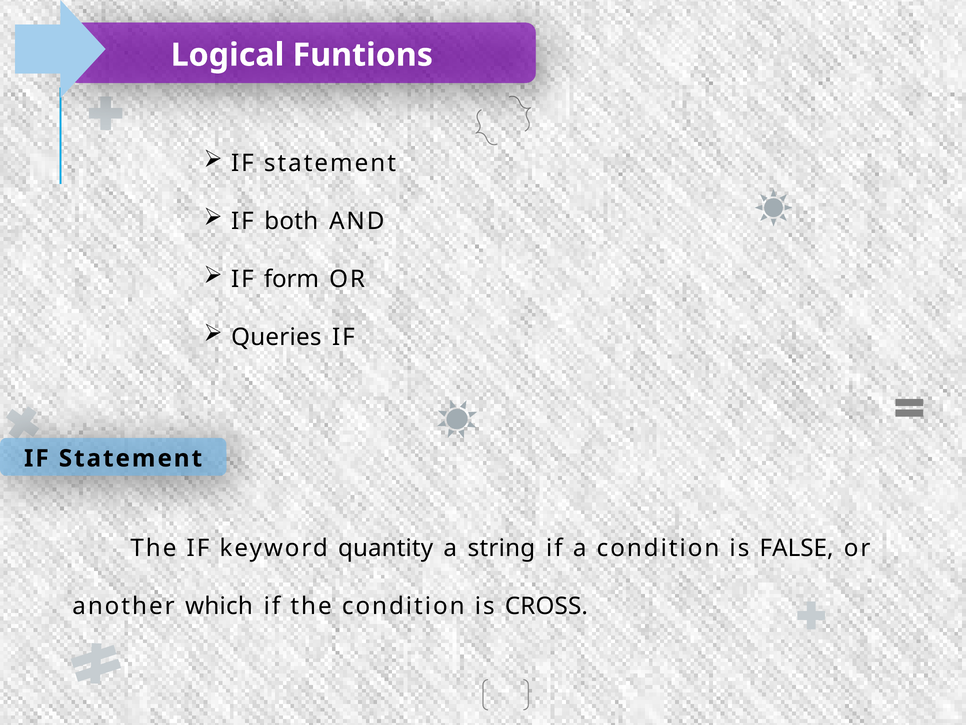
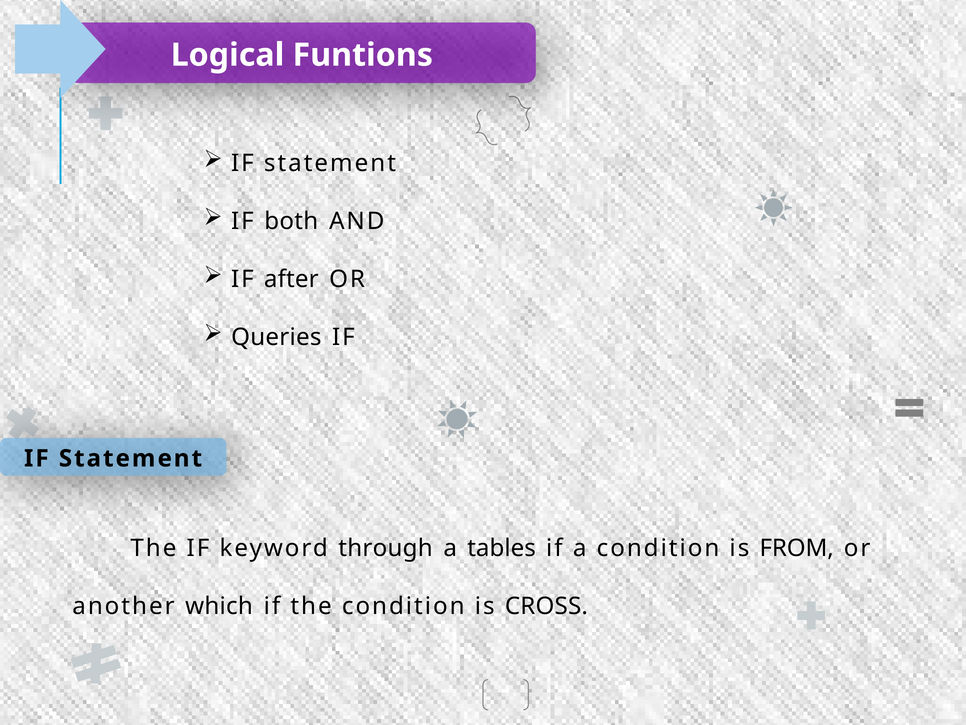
form: form -> after
quantity: quantity -> through
string: string -> tables
FALSE: FALSE -> FROM
